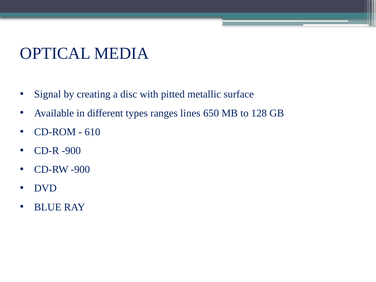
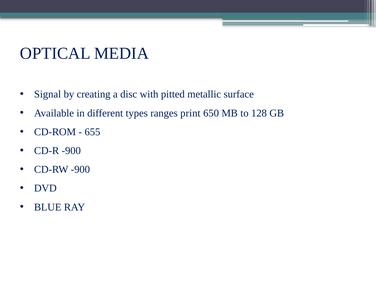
lines: lines -> print
610: 610 -> 655
